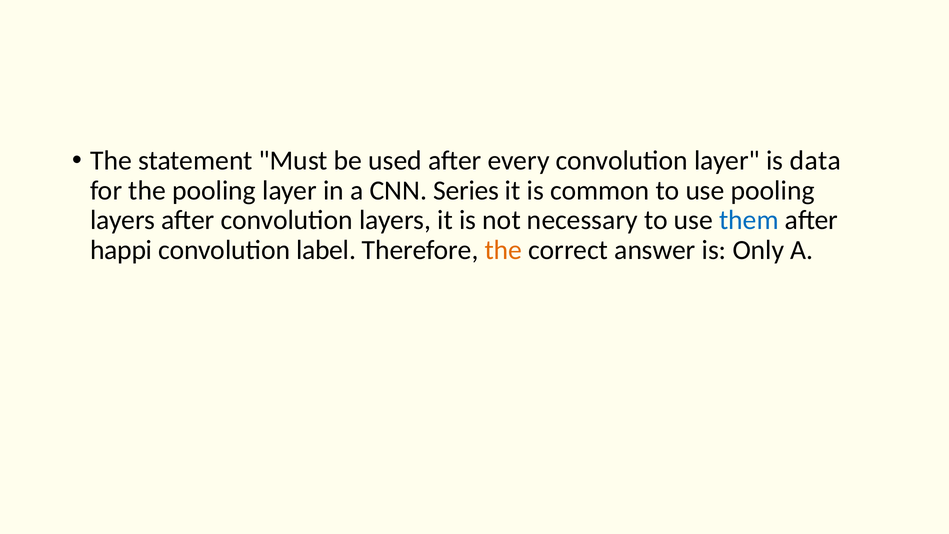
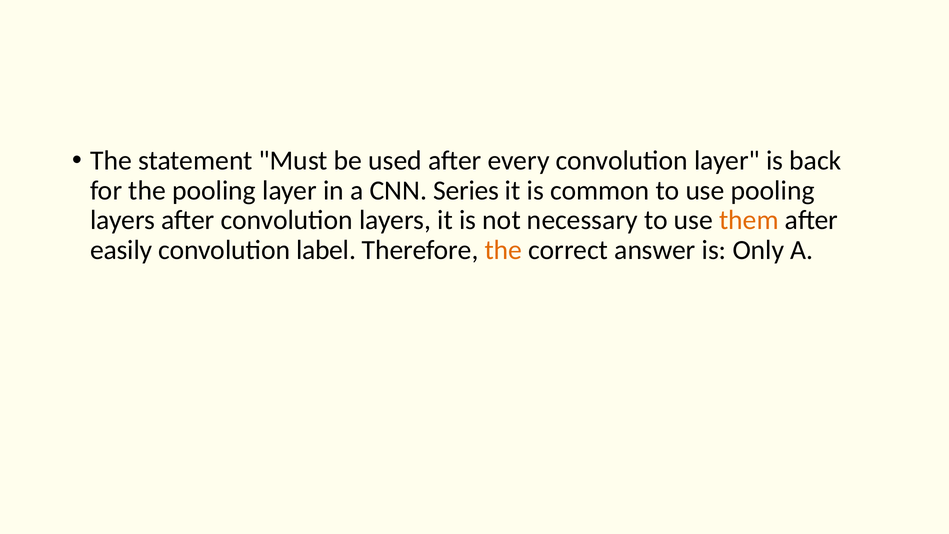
data: data -> back
them colour: blue -> orange
happi: happi -> easily
